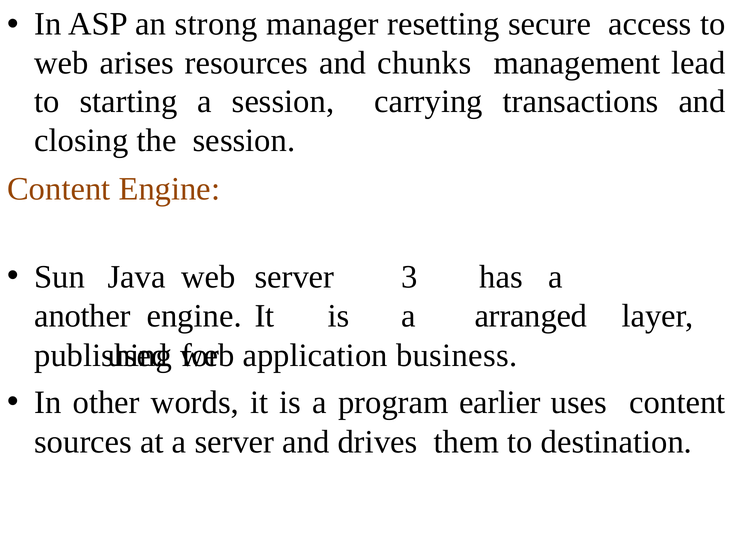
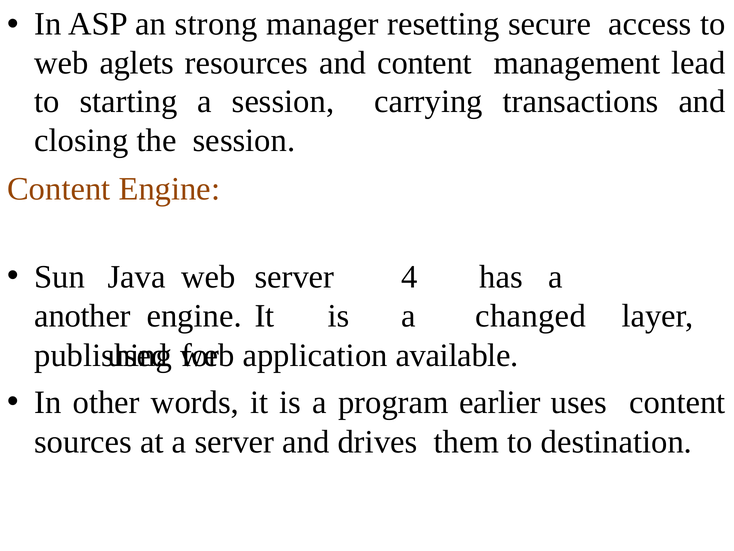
arises: arises -> aglets
and chunks: chunks -> content
3: 3 -> 4
arranged: arranged -> changed
business: business -> available
